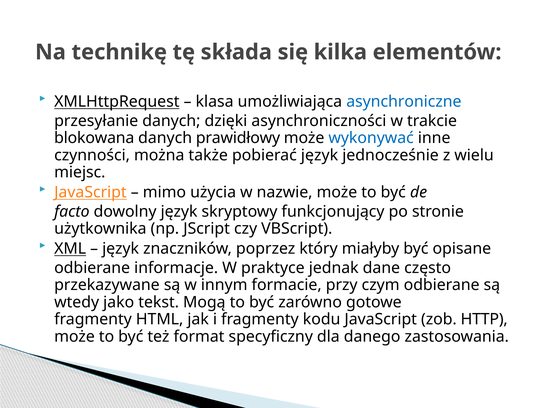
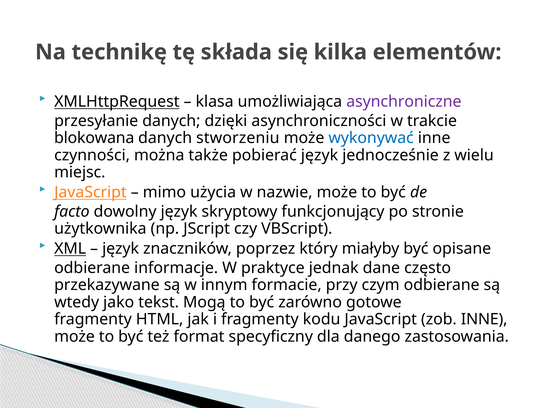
asynchroniczne colour: blue -> purple
prawidłowy: prawidłowy -> stworzeniu
zob HTTP: HTTP -> INNE
